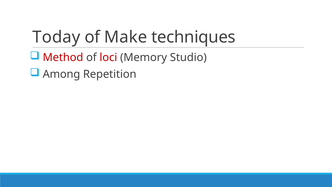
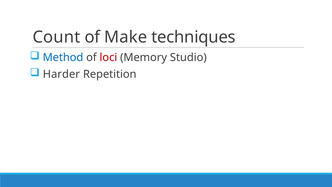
Today: Today -> Count
Method colour: red -> blue
Among: Among -> Harder
